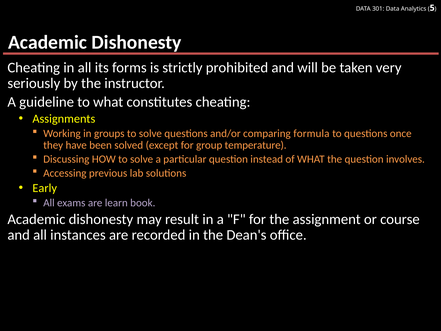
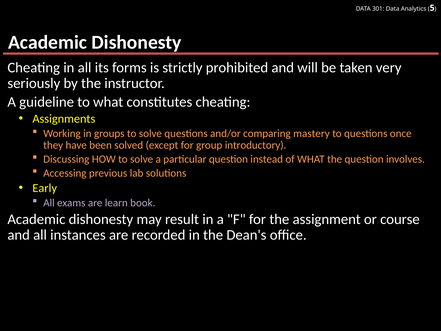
formula: formula -> mastery
temperature: temperature -> introductory
